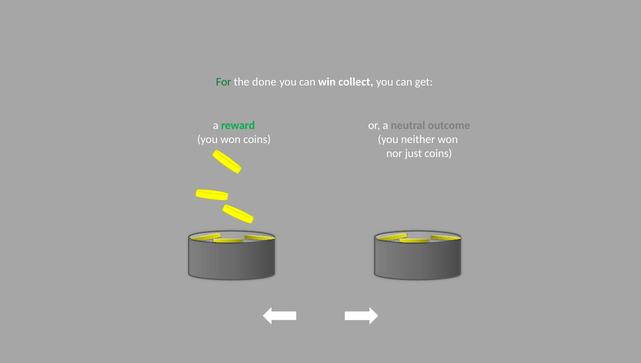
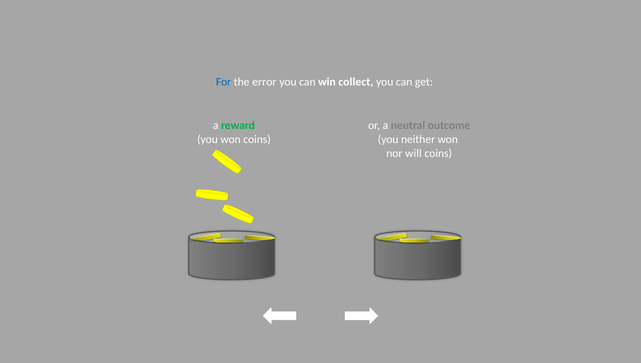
For colour: green -> blue
done: done -> error
just: just -> will
